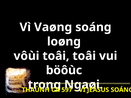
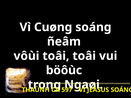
Vaøng: Vaøng -> Cuøng
loøng: loøng -> ñeâm
